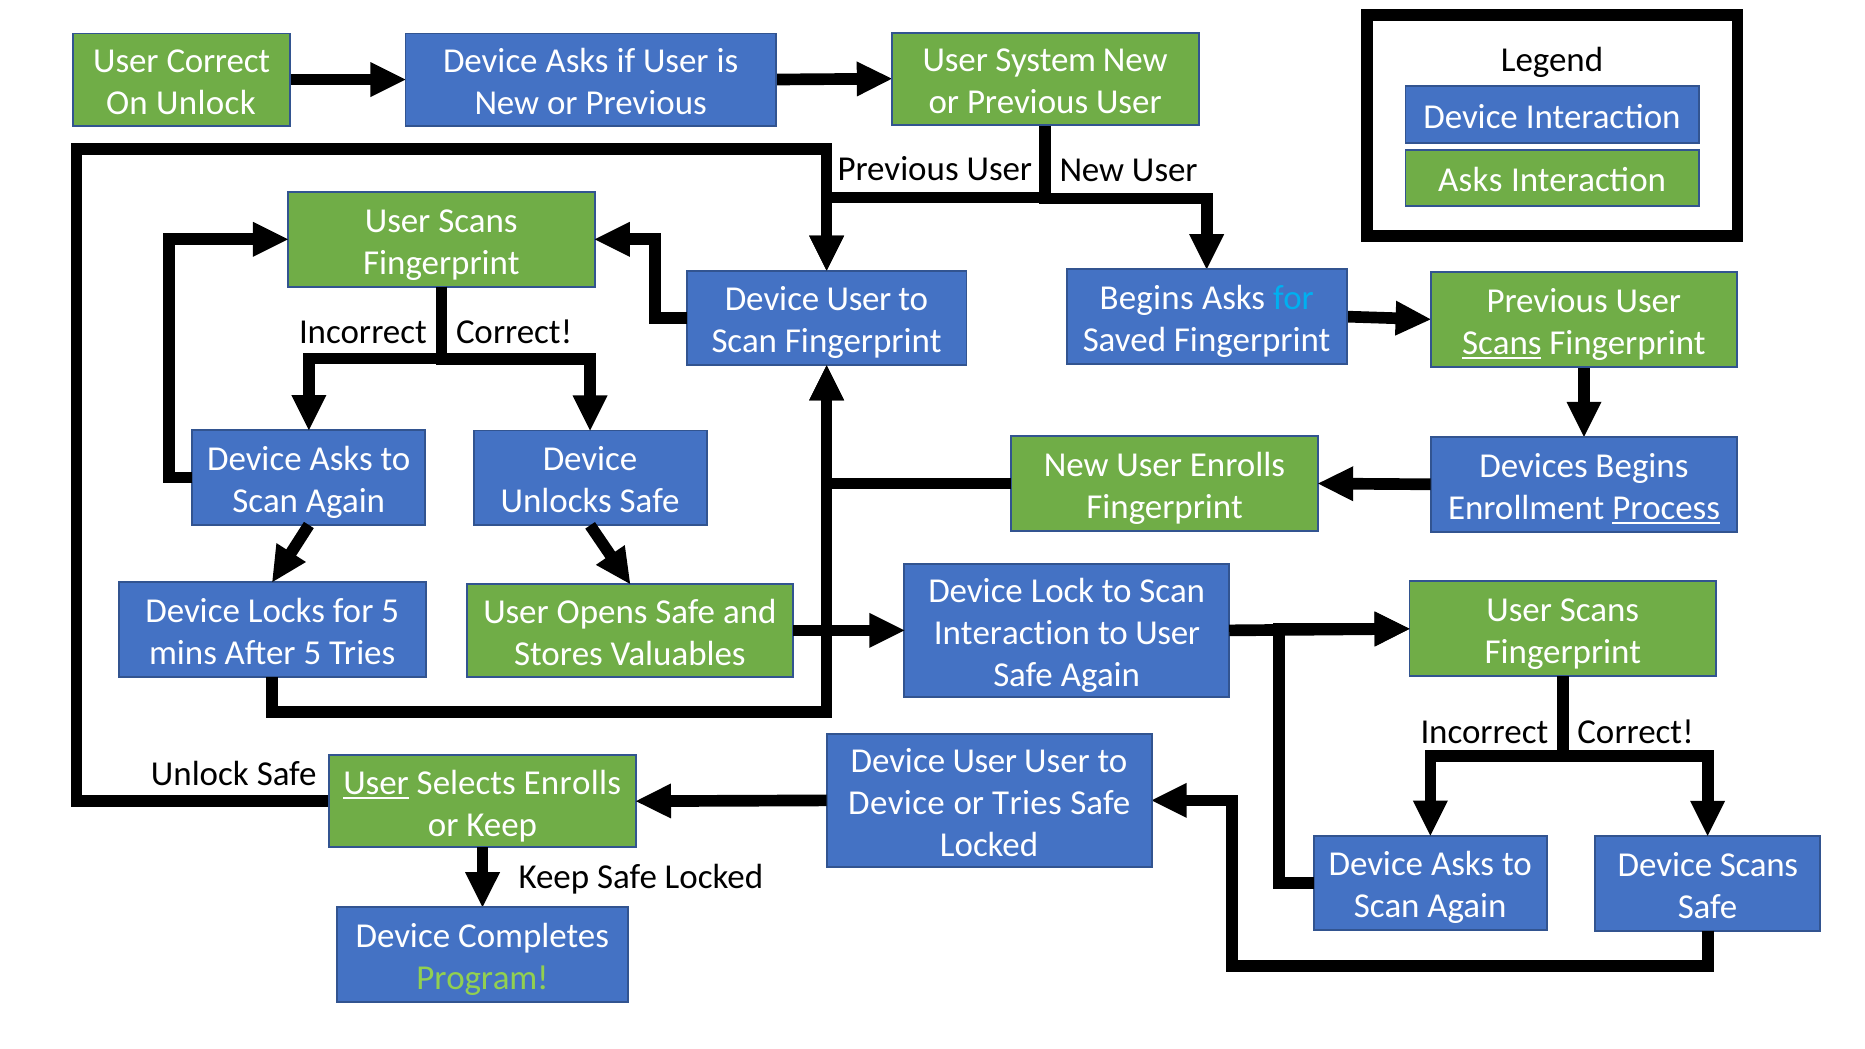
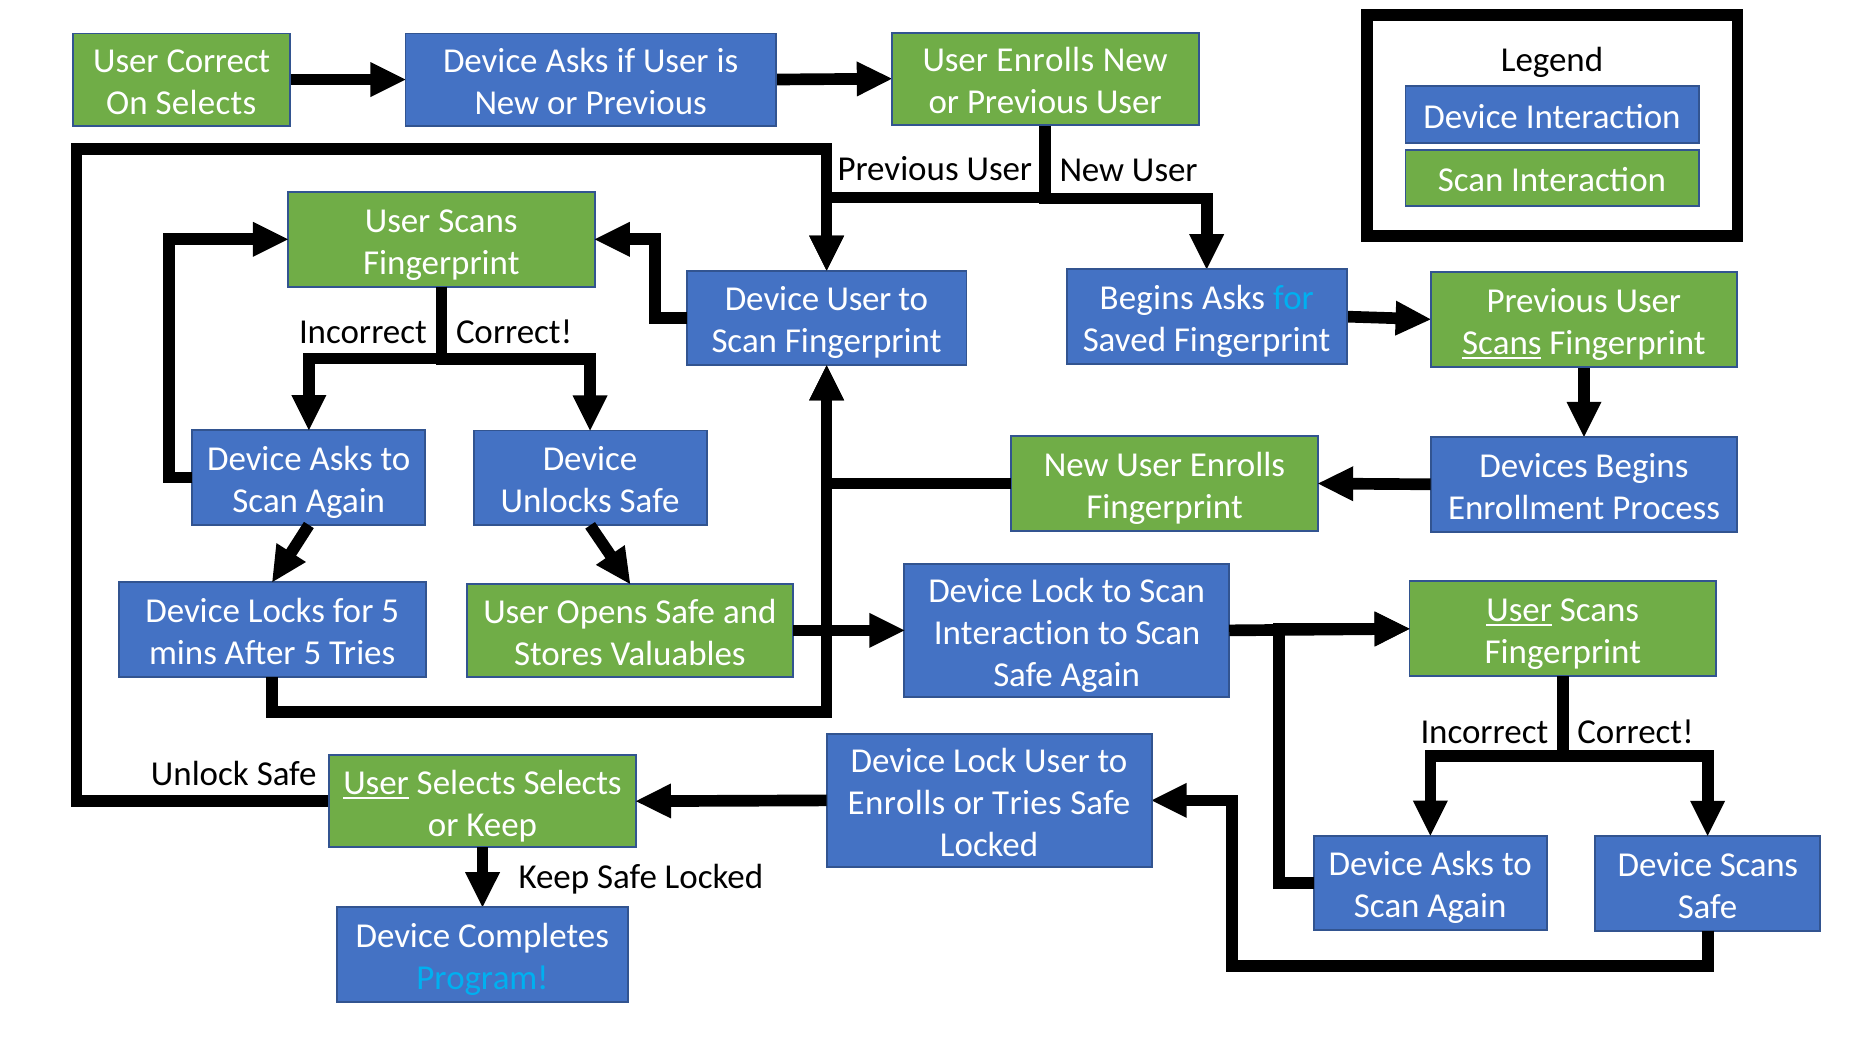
System at (1046, 60): System -> Enrolls
On Unlock: Unlock -> Selects
Asks at (1470, 180): Asks -> Scan
Process underline: present -> none
User at (1519, 610) underline: none -> present
User at (1168, 633): User -> Scan
User at (985, 761): User -> Lock
Selects Enrolls: Enrolls -> Selects
Device at (896, 803): Device -> Enrolls
Program colour: light green -> light blue
